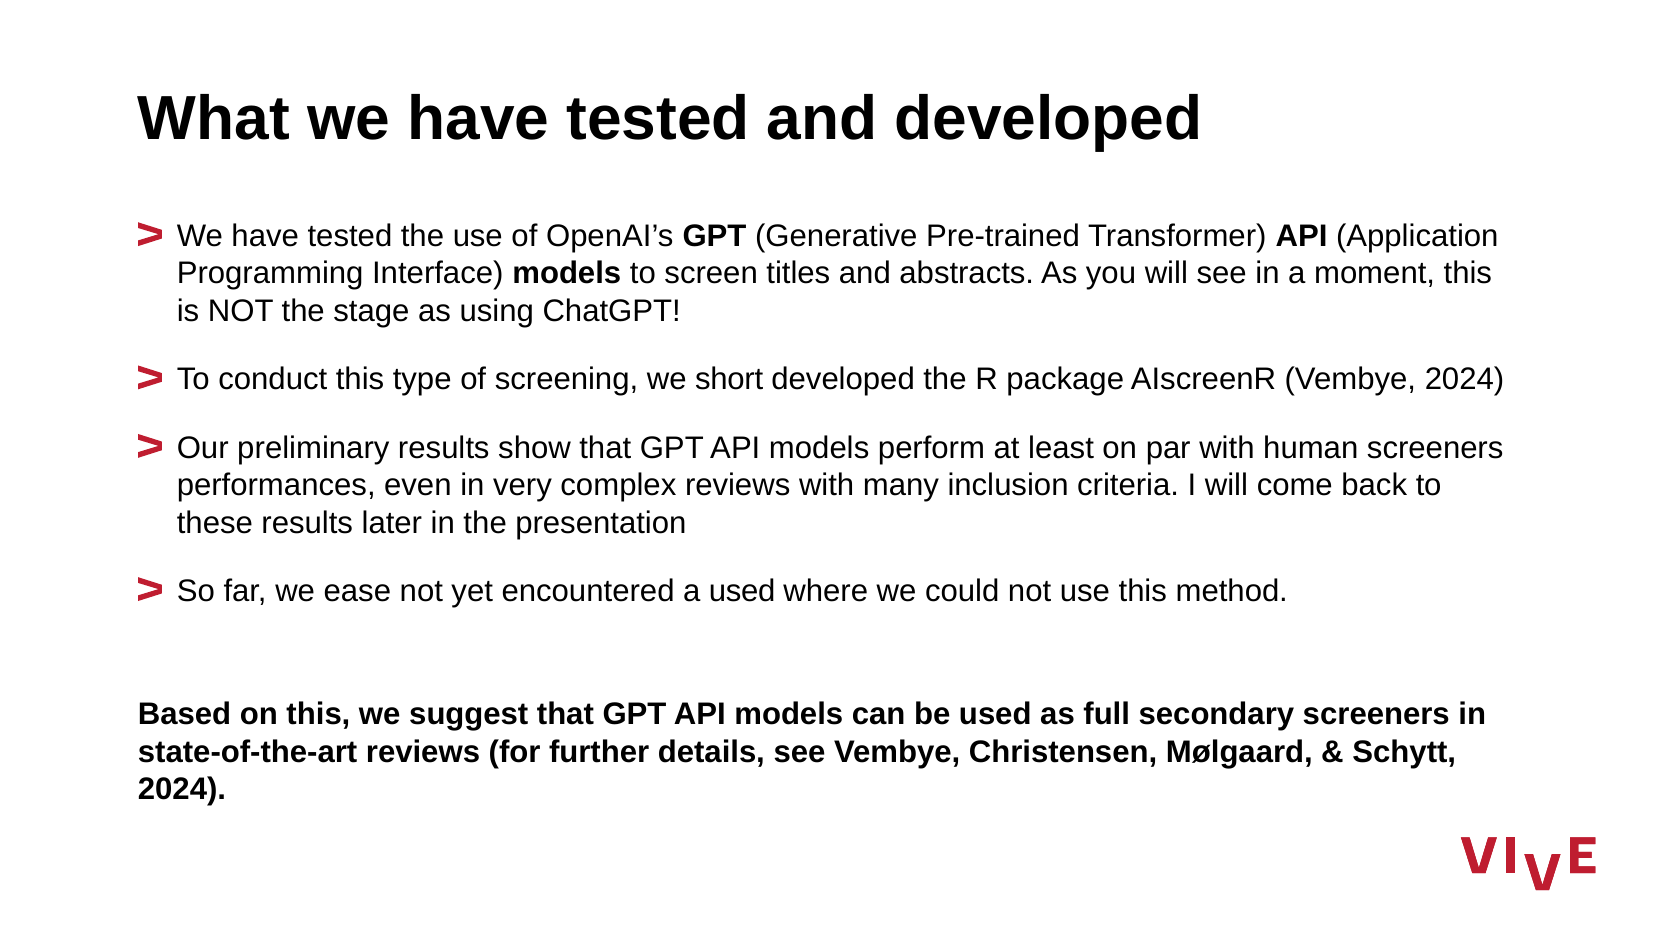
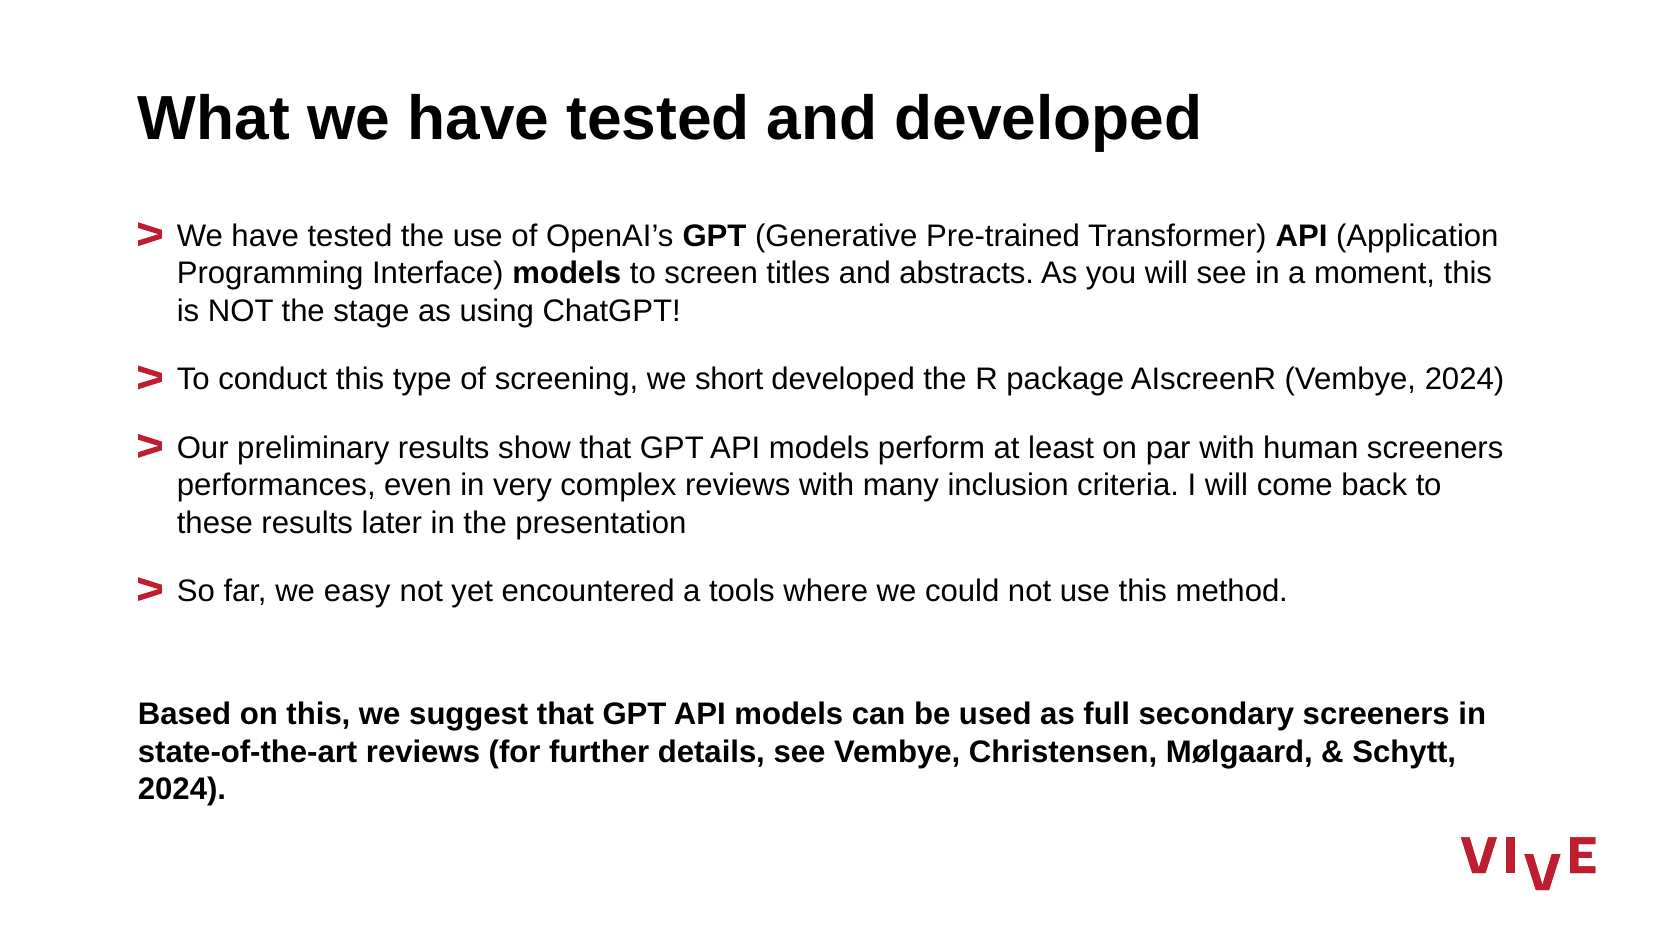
ease: ease -> easy
a used: used -> tools
